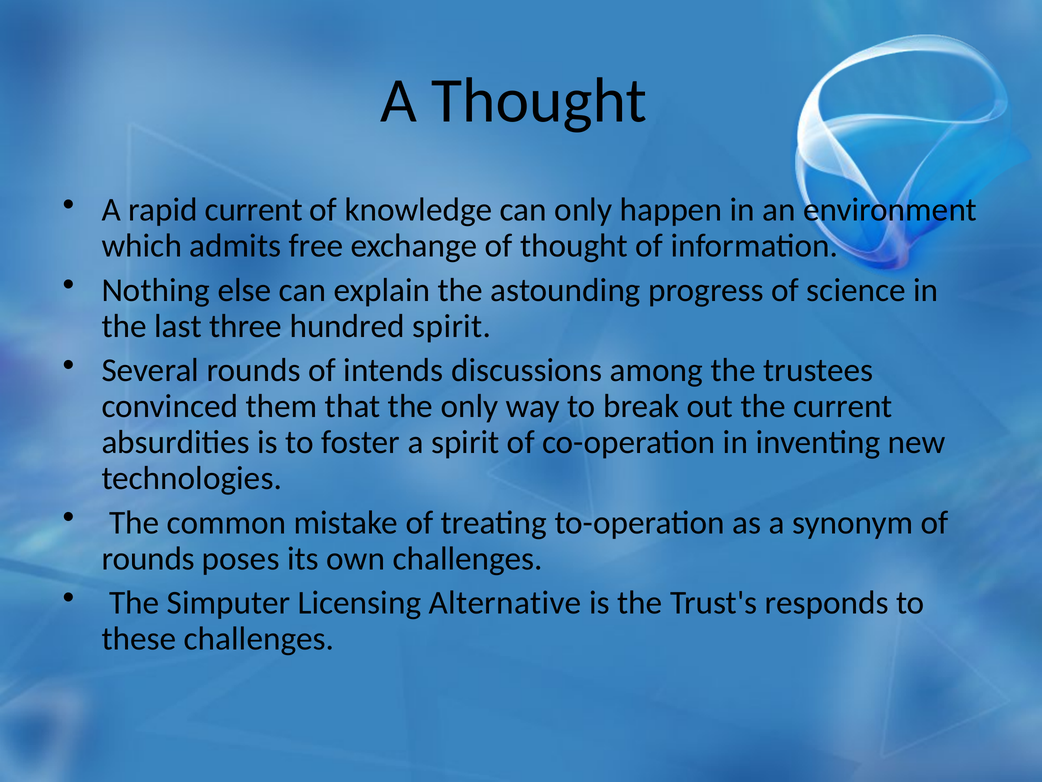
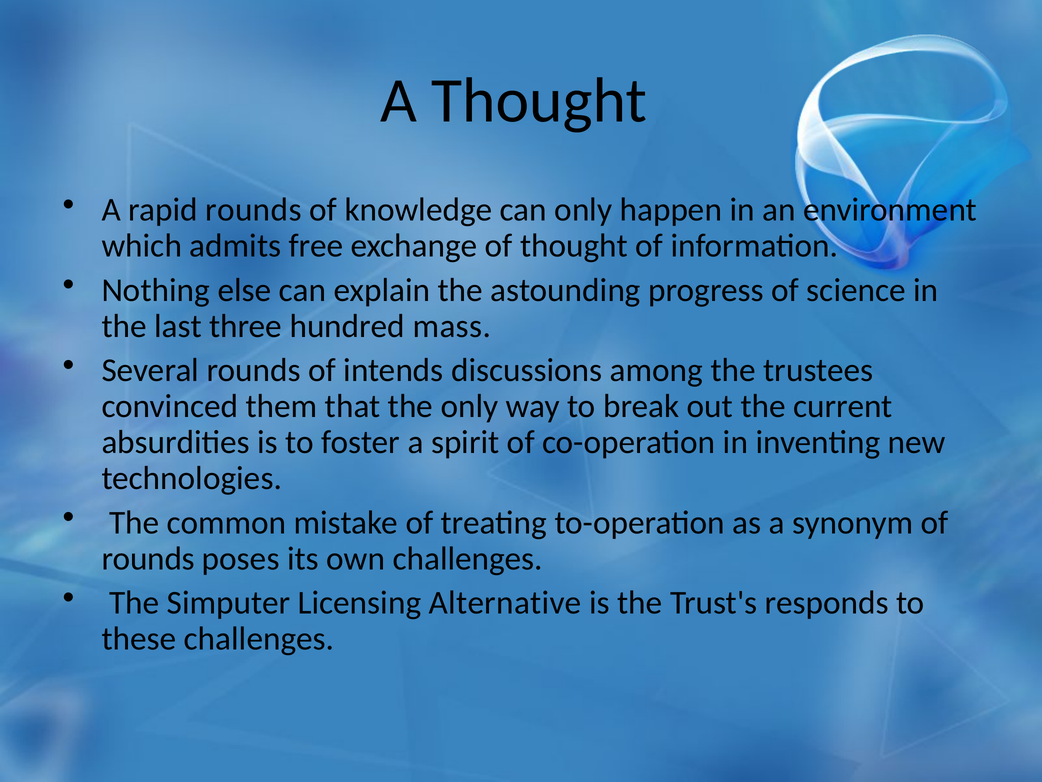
rapid current: current -> rounds
hundred spirit: spirit -> mass
